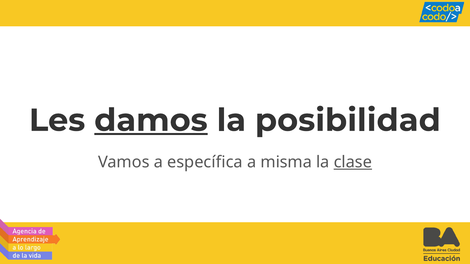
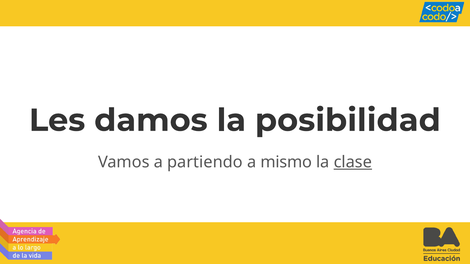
damos underline: present -> none
específica: específica -> partiendo
misma: misma -> mismo
